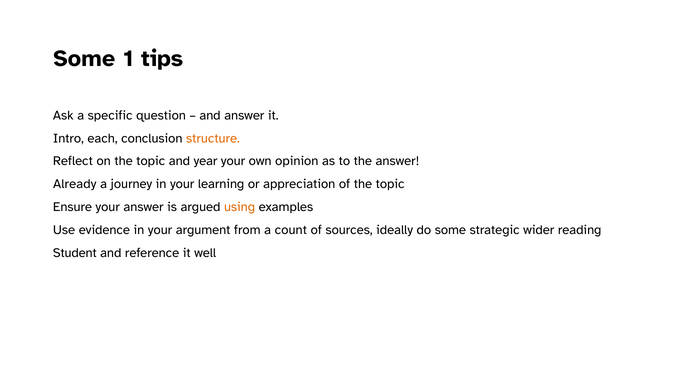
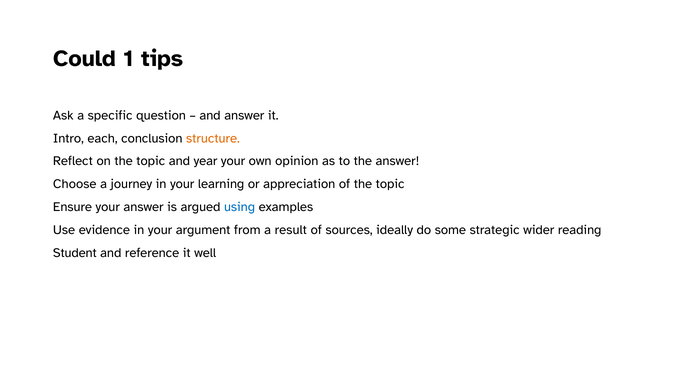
Some at (84, 58): Some -> Could
Already: Already -> Choose
using colour: orange -> blue
count: count -> result
